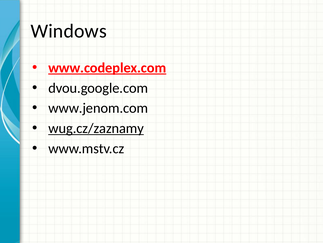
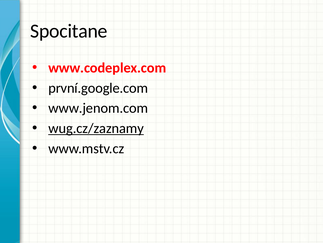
Windows: Windows -> Spocitane
www.codeplex.com underline: present -> none
dvou.google.com: dvou.google.com -> první.google.com
